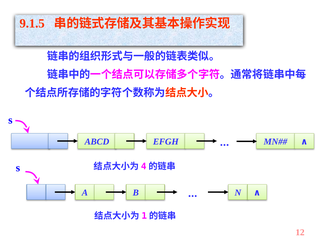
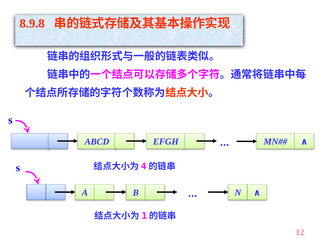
9.1.5: 9.1.5 -> 8.9.8
